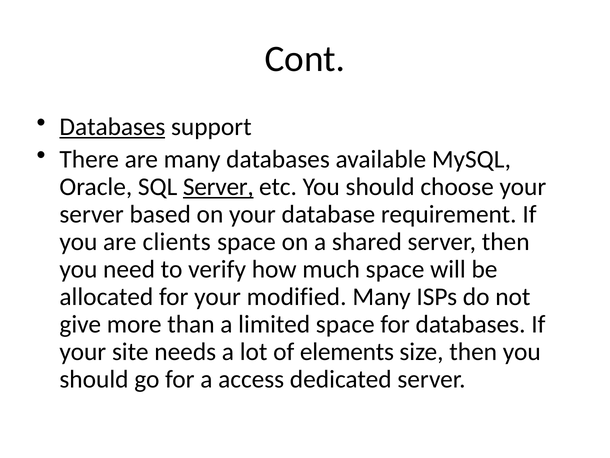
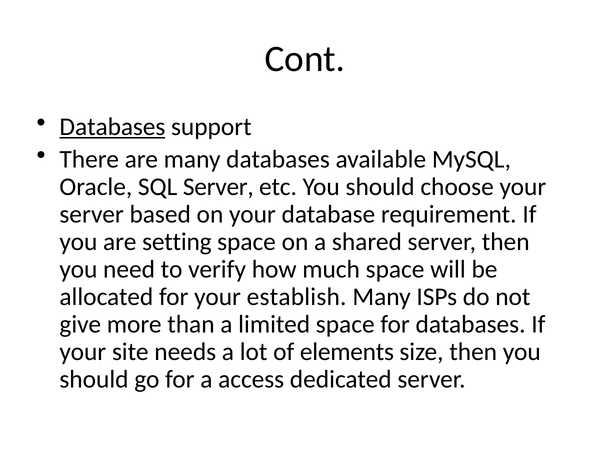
Server at (218, 187) underline: present -> none
clients: clients -> setting
modified: modified -> establish
